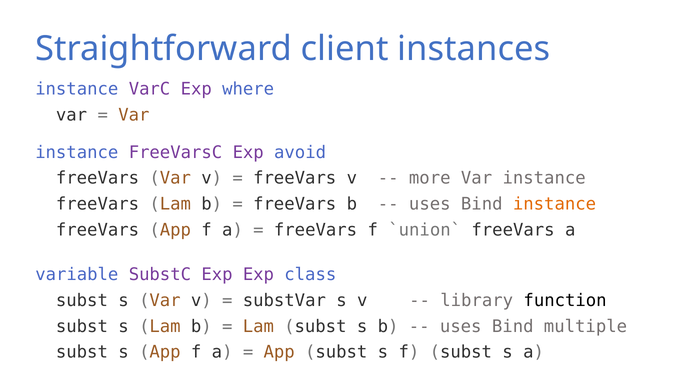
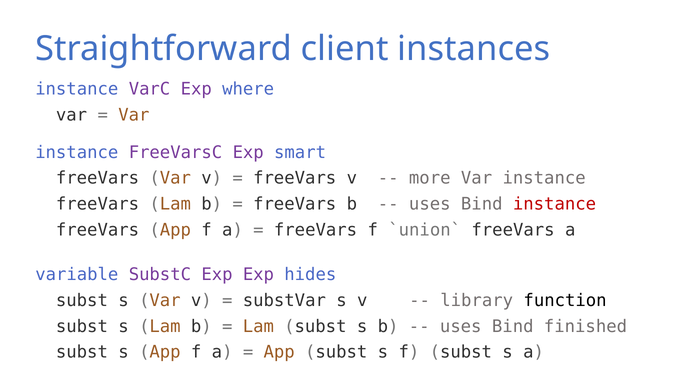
avoid: avoid -> smart
instance at (555, 204) colour: orange -> red
class: class -> hides
multiple: multiple -> finished
